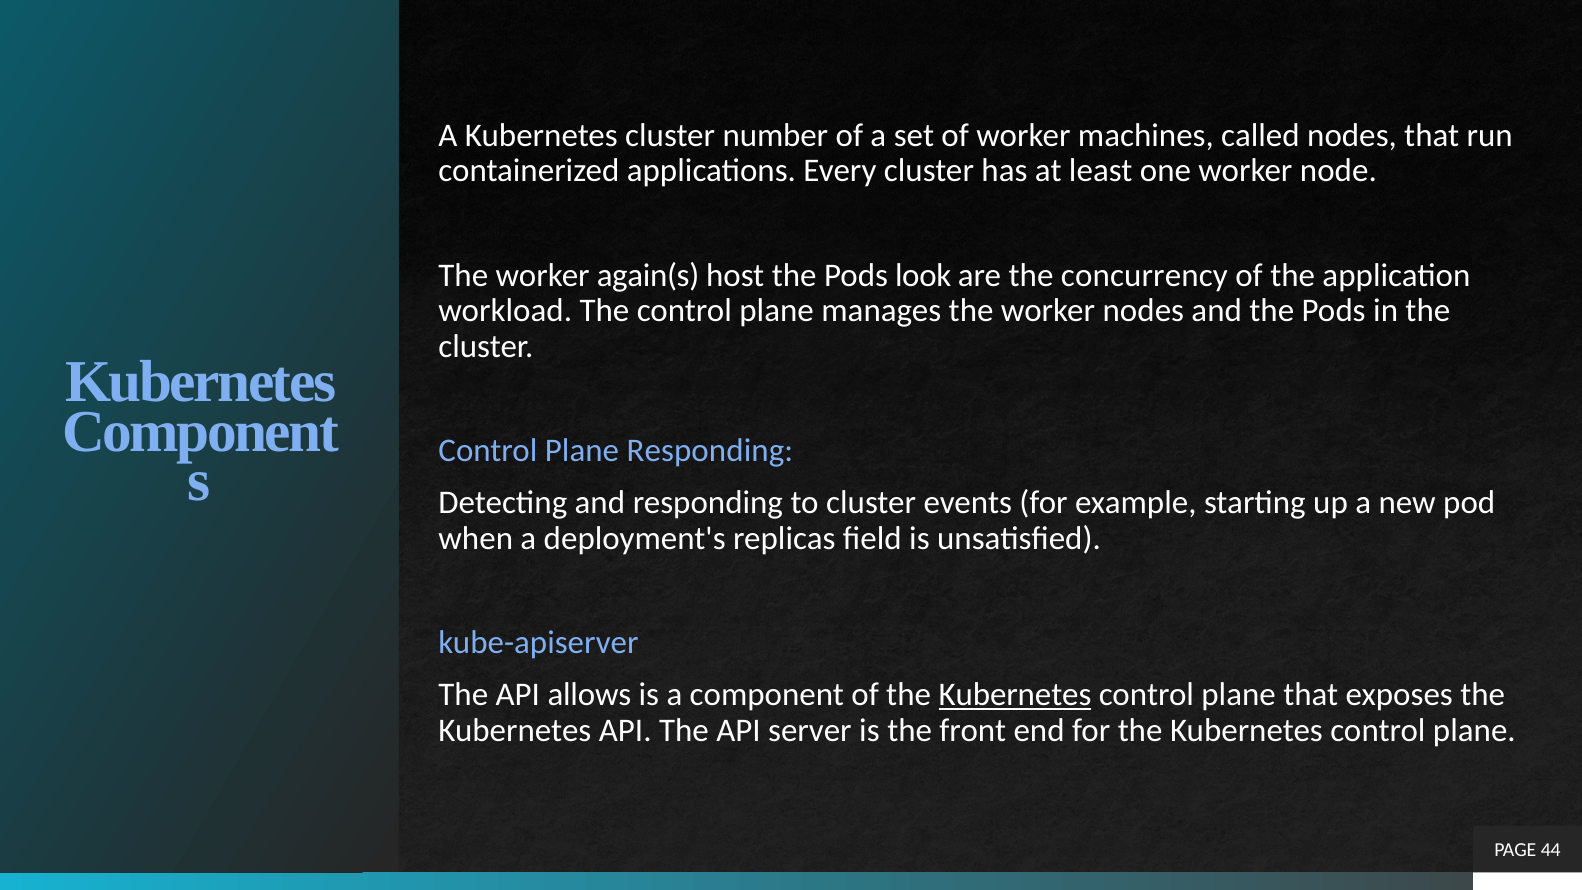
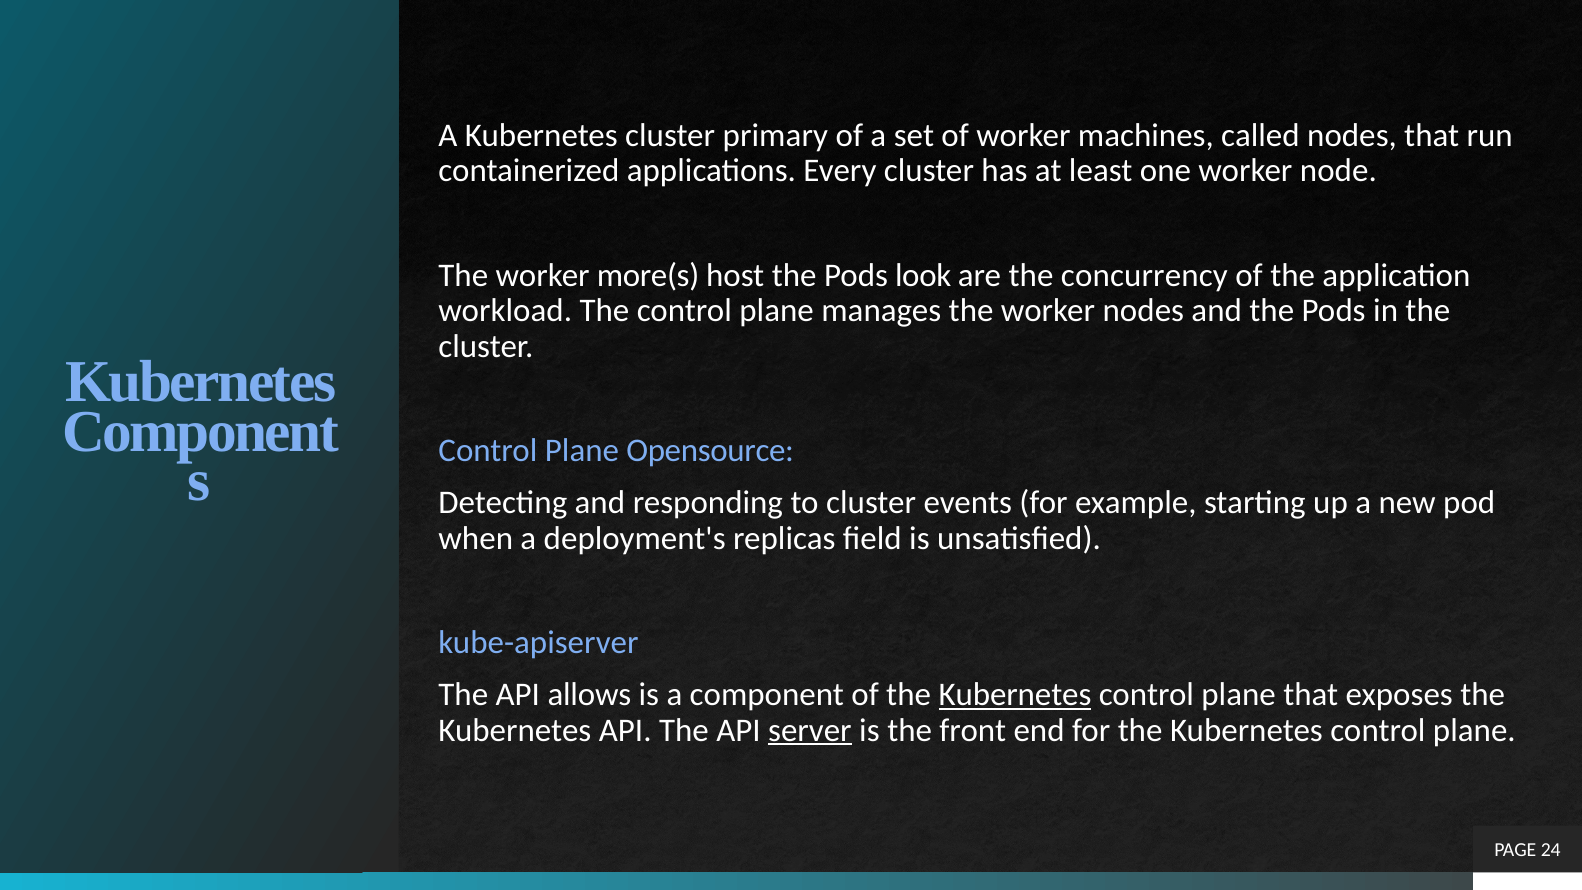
number: number -> primary
again(s: again(s -> more(s
Plane Responding: Responding -> Opensource
server underline: none -> present
44: 44 -> 24
